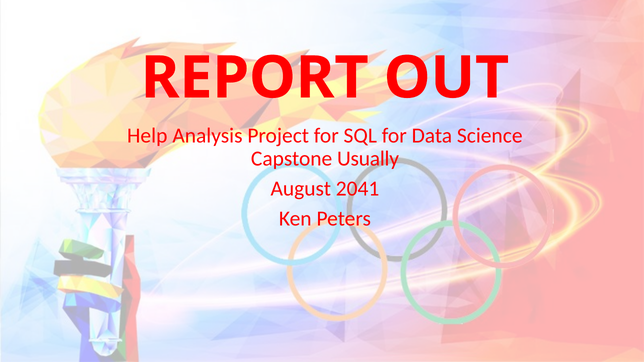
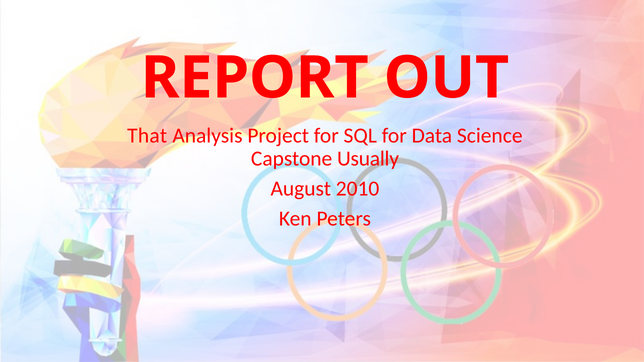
Help: Help -> That
2041: 2041 -> 2010
